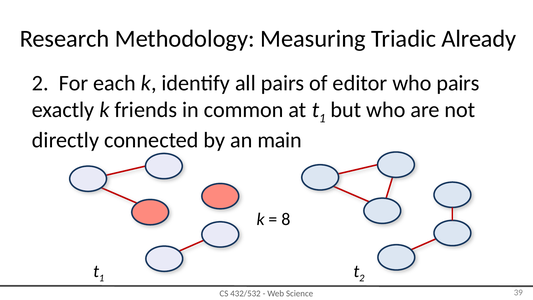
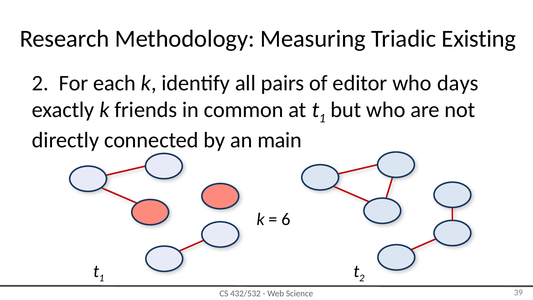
Already: Already -> Existing
who pairs: pairs -> days
8: 8 -> 6
